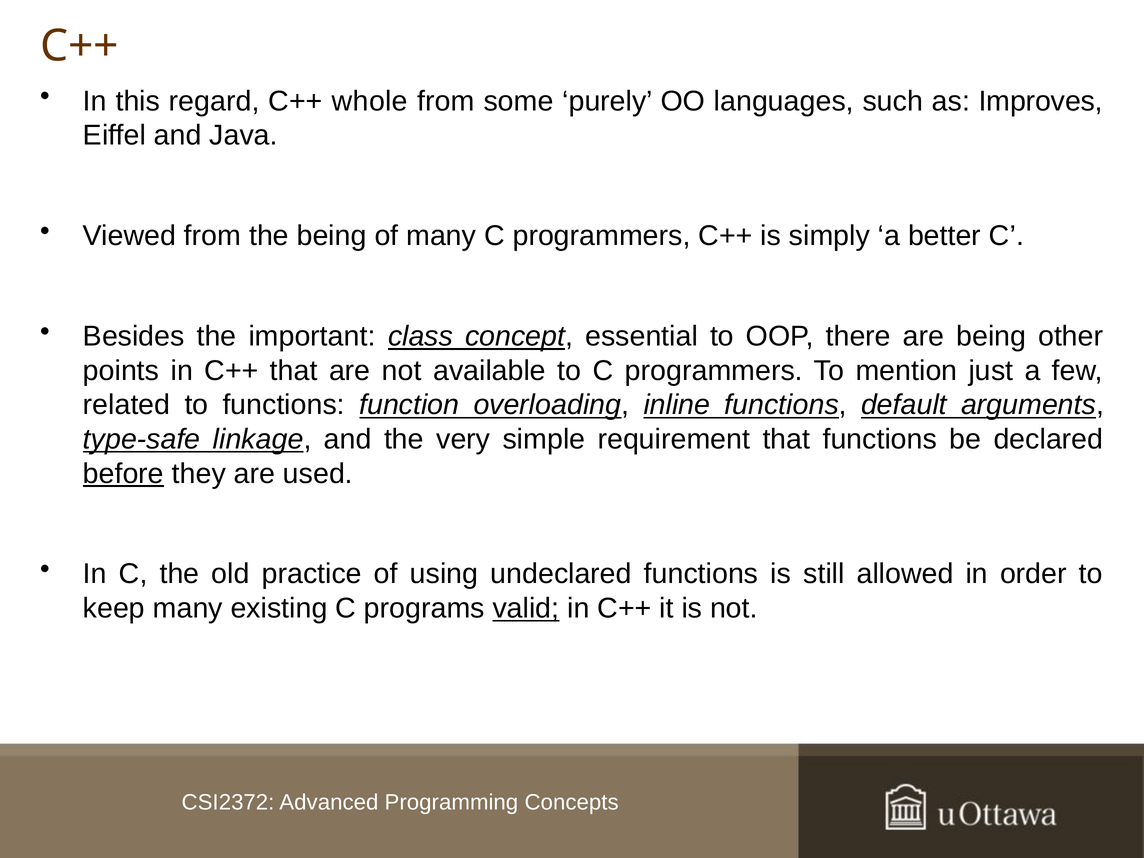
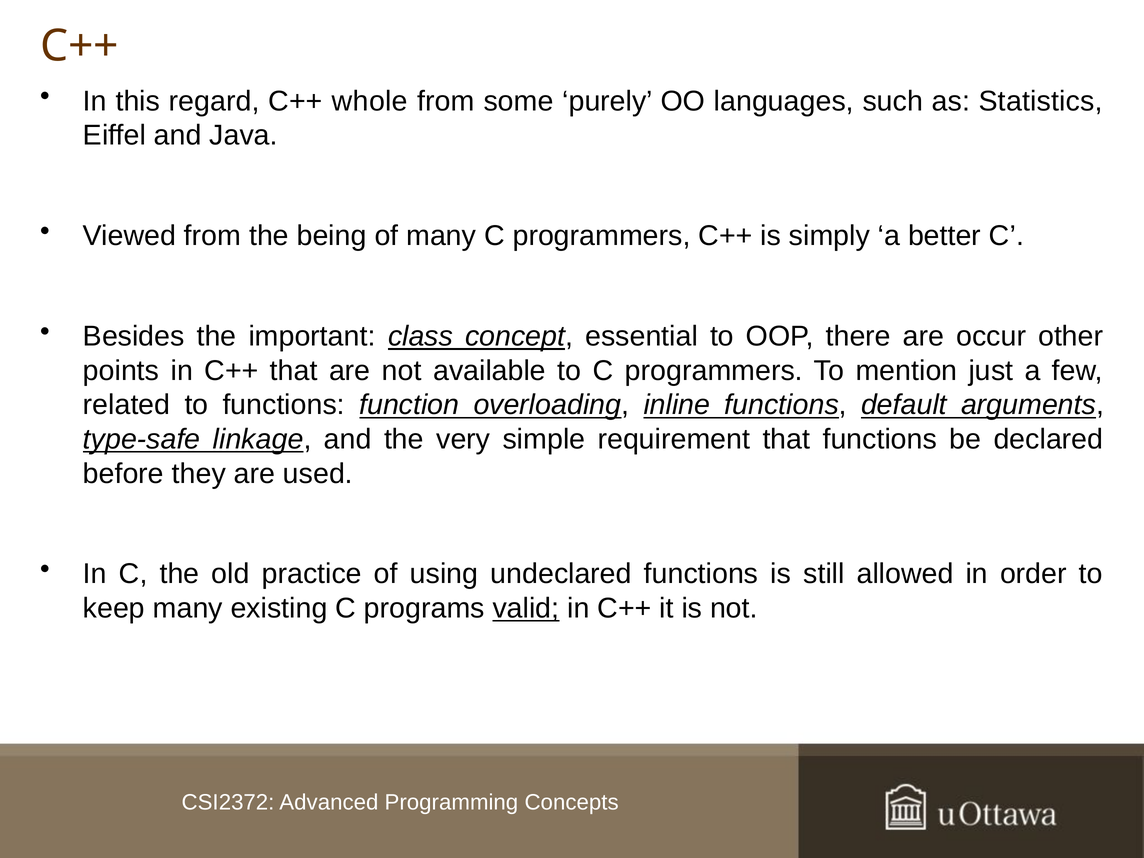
Improves: Improves -> Statistics
are being: being -> occur
before underline: present -> none
